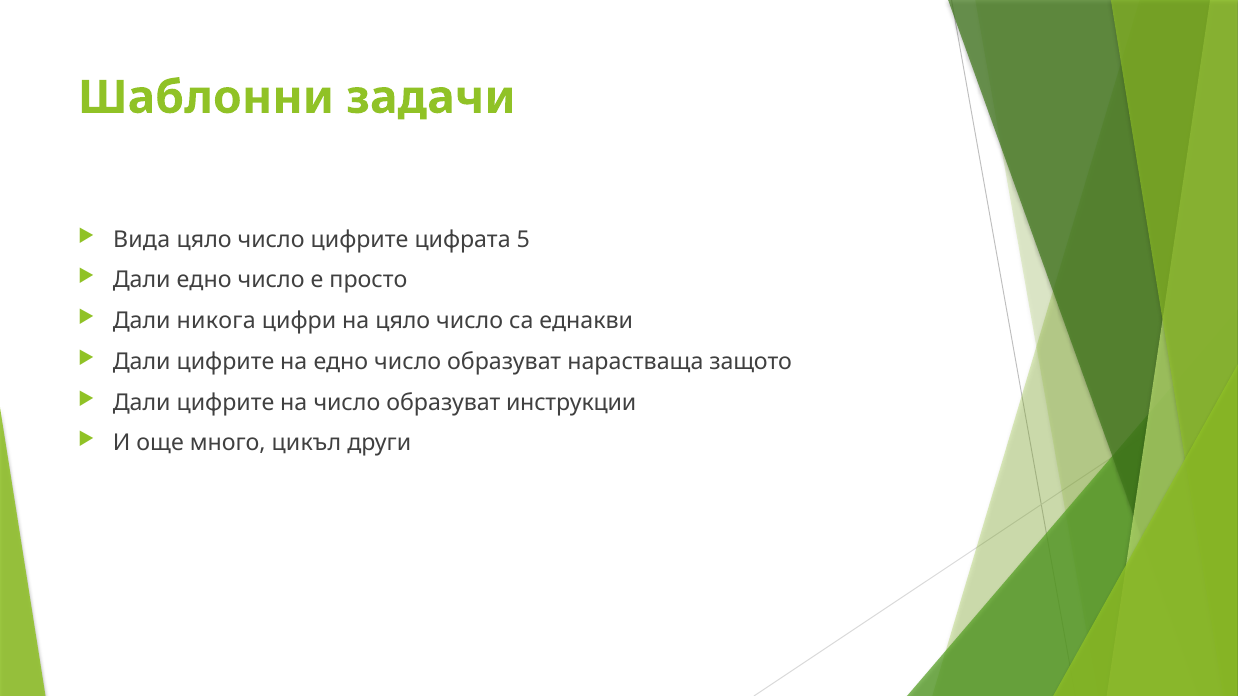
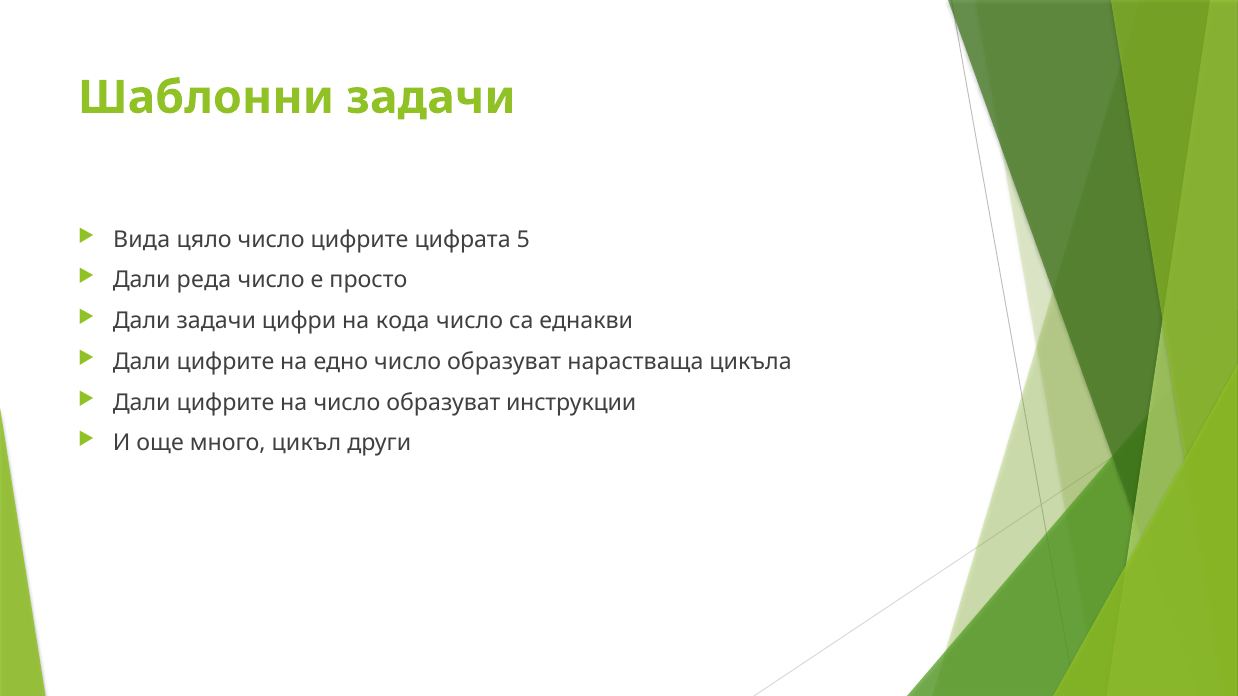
Дали едно: едно -> реда
Дали никога: никога -> задачи
на цяло: цяло -> кода
защото: защото -> цикъла
